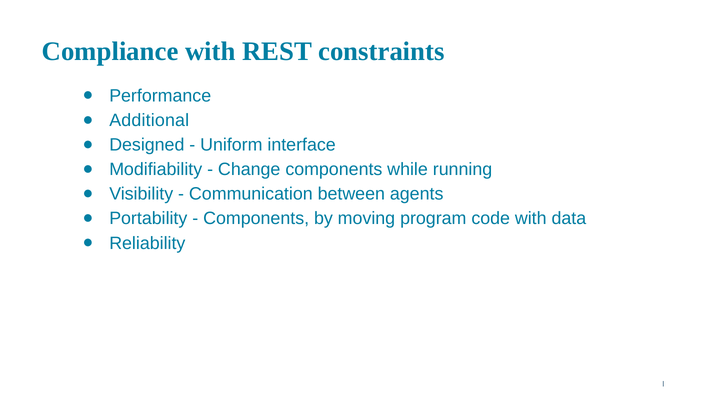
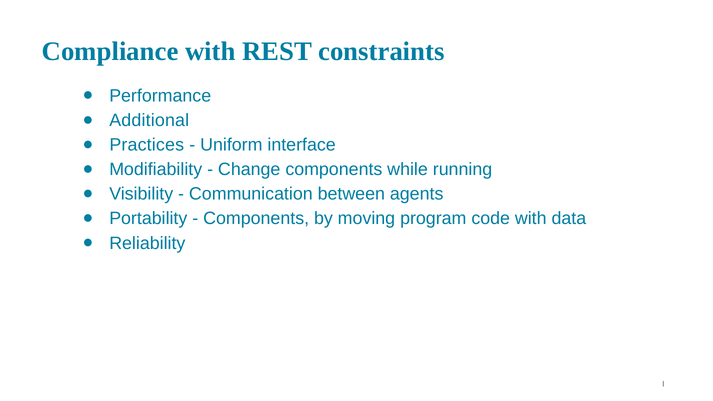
Designed: Designed -> Practices
